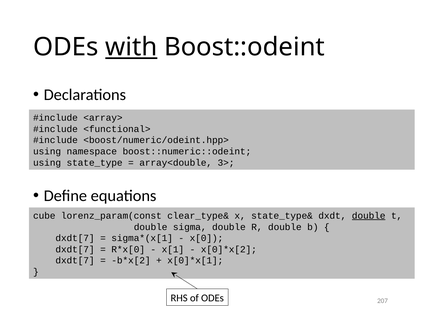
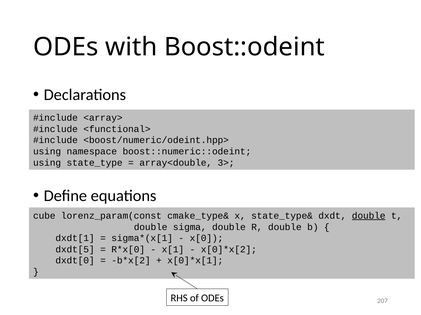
with underline: present -> none
clear_type&: clear_type& -> cmake_type&
dxdt[7 at (75, 239): dxdt[7 -> dxdt[1
dxdt[7 at (75, 250): dxdt[7 -> dxdt[5
dxdt[7 at (75, 261): dxdt[7 -> dxdt[0
